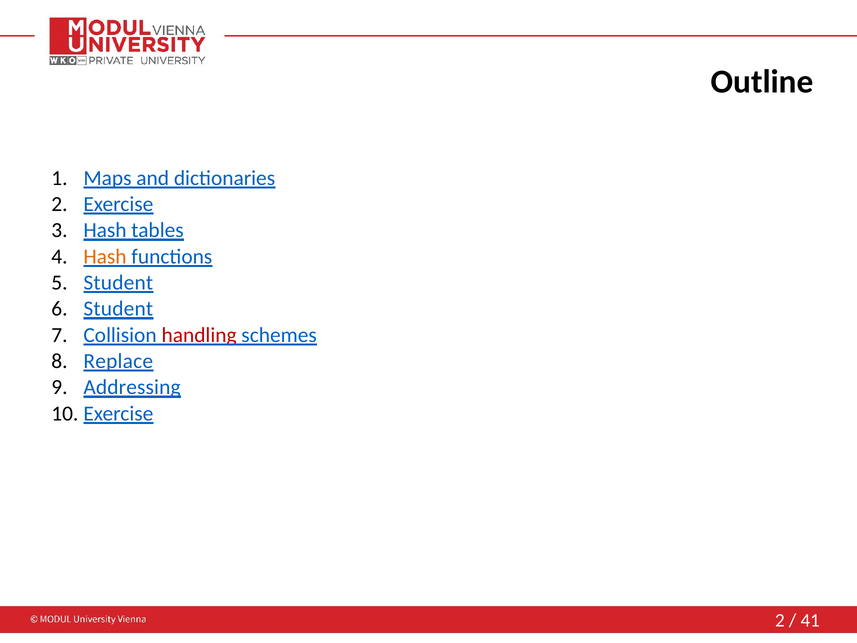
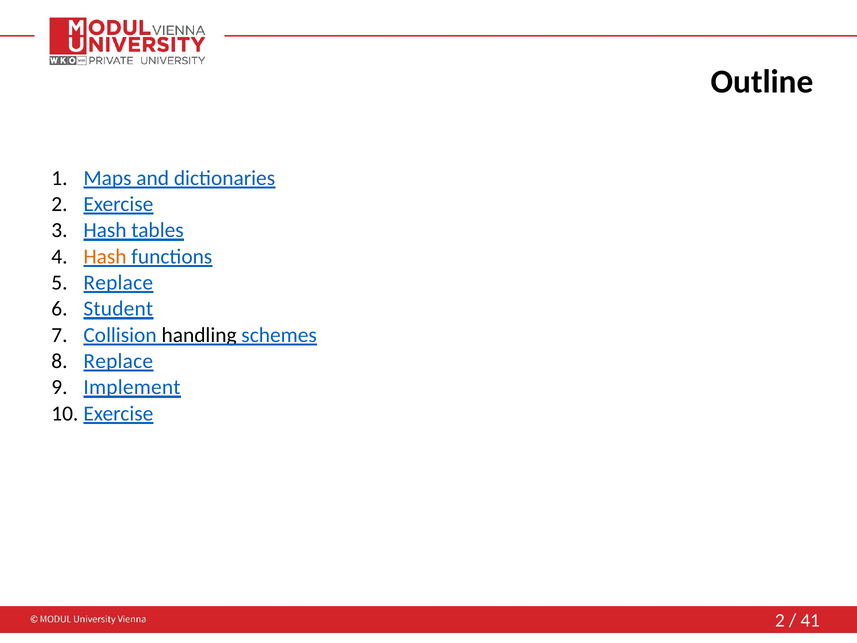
Student at (118, 283): Student -> Replace
handling colour: red -> black
Addressing: Addressing -> Implement
